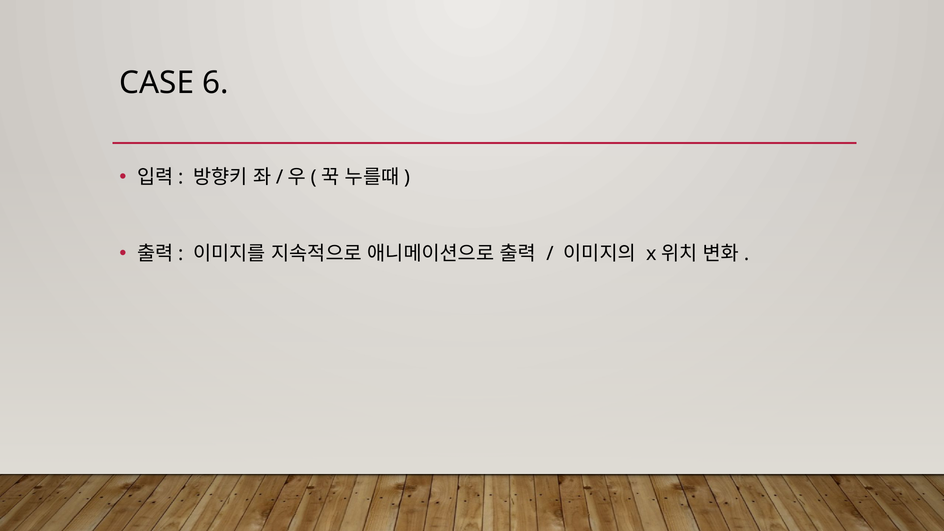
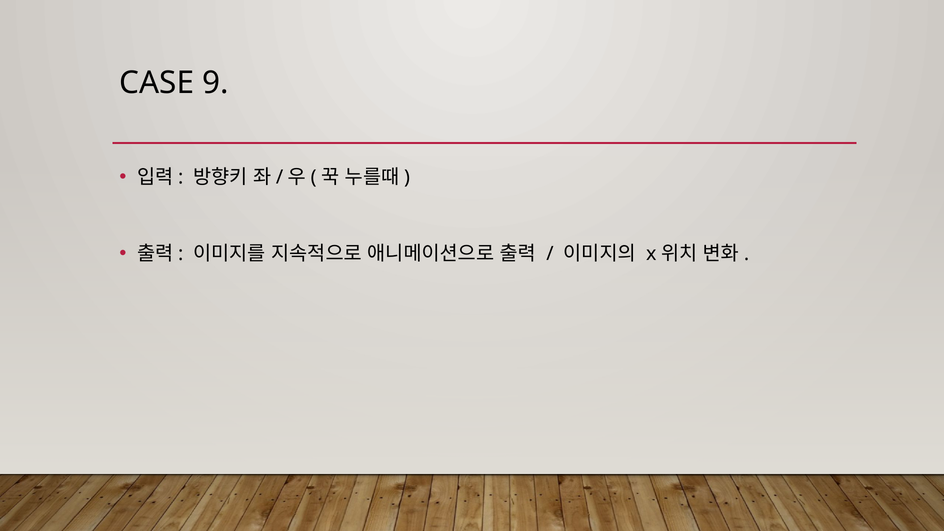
6: 6 -> 9
